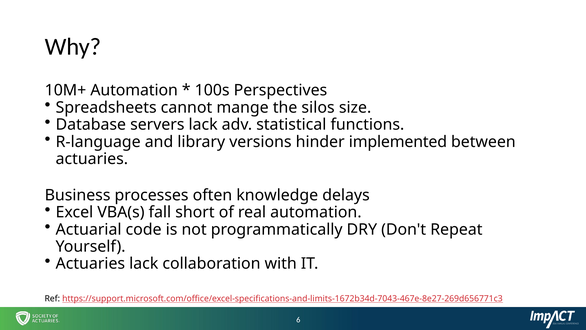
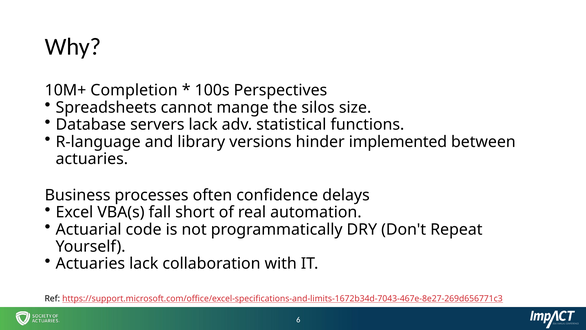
10M+ Automation: Automation -> Completion
knowledge: knowledge -> confidence
